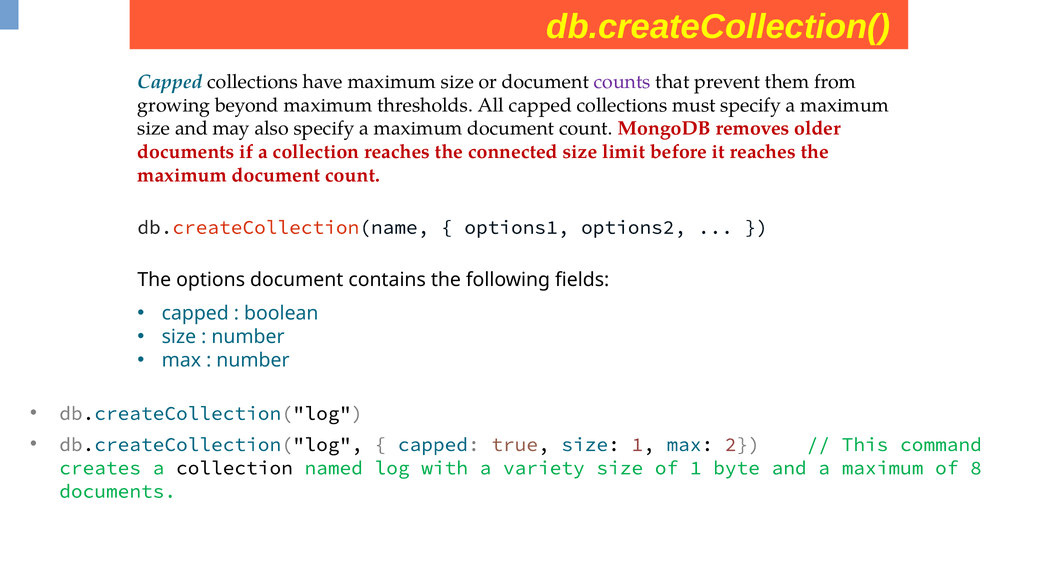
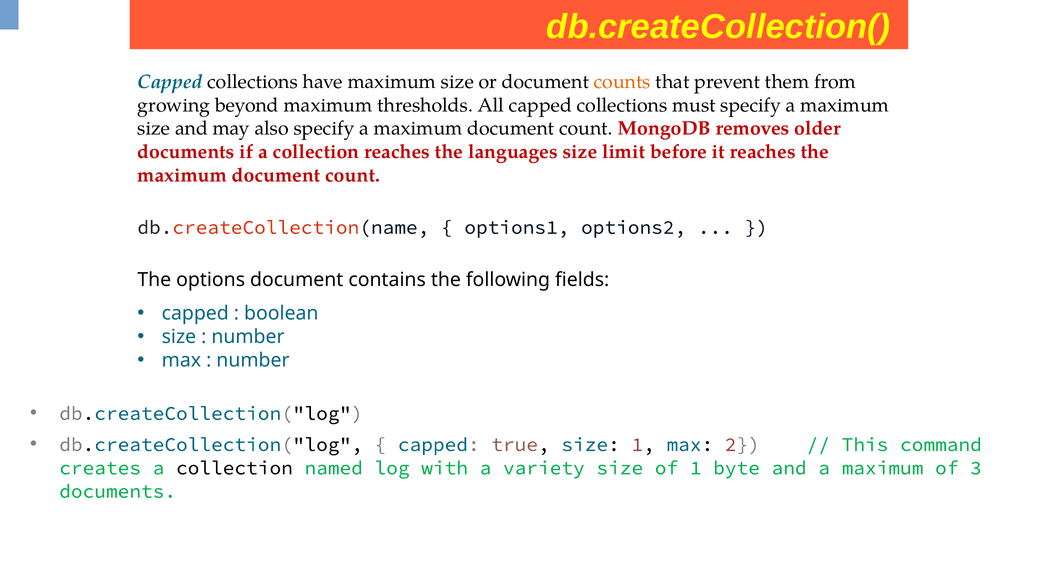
counts colour: purple -> orange
connected: connected -> languages
8: 8 -> 3
